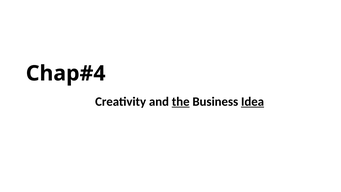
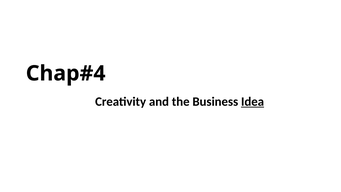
the underline: present -> none
